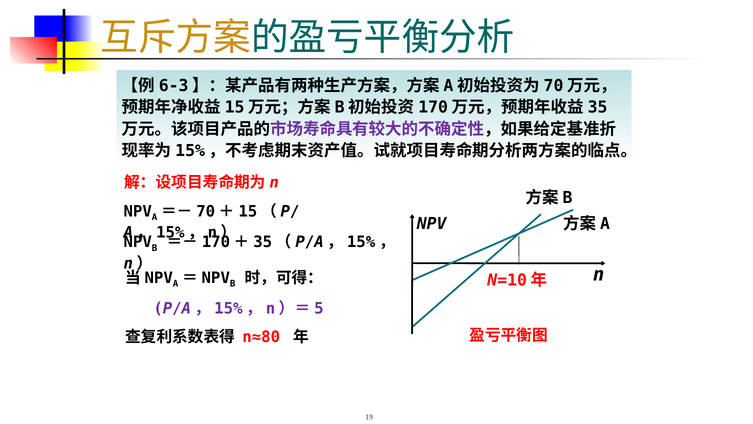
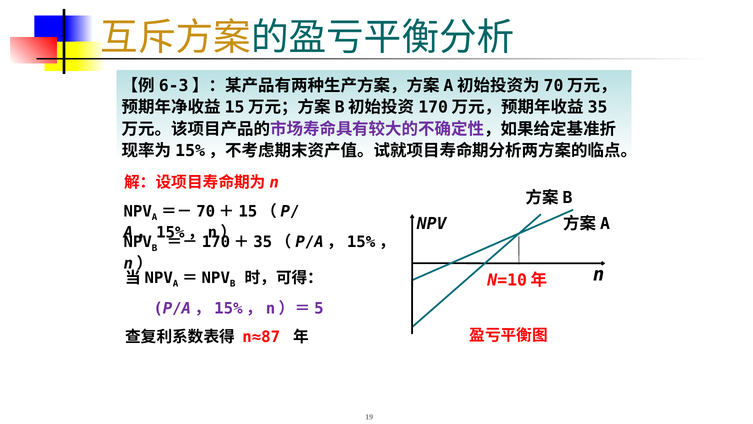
n≈80: n≈80 -> n≈87
